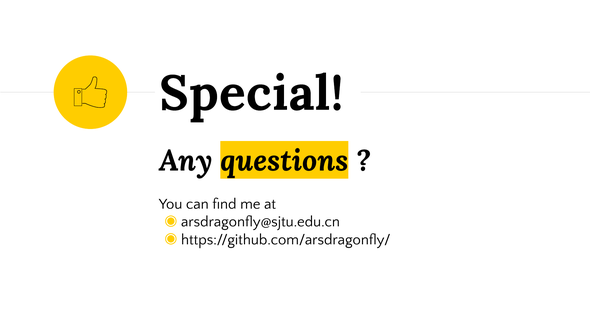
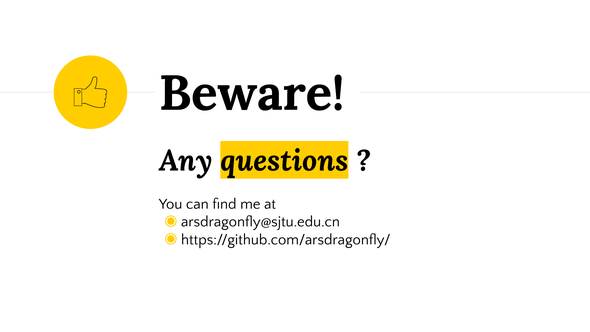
Special: Special -> Beware
